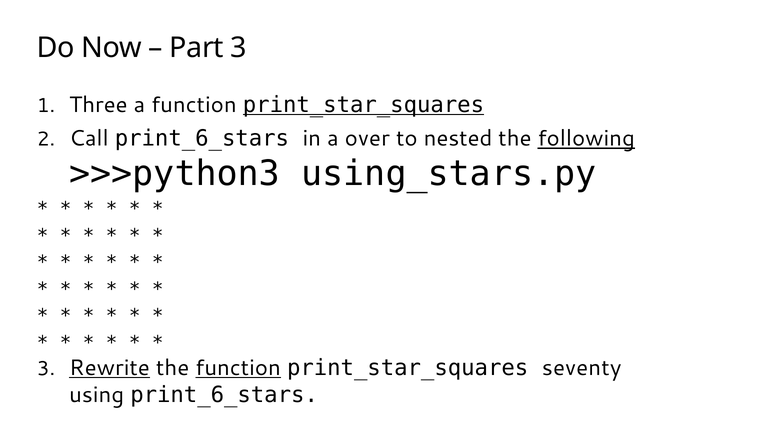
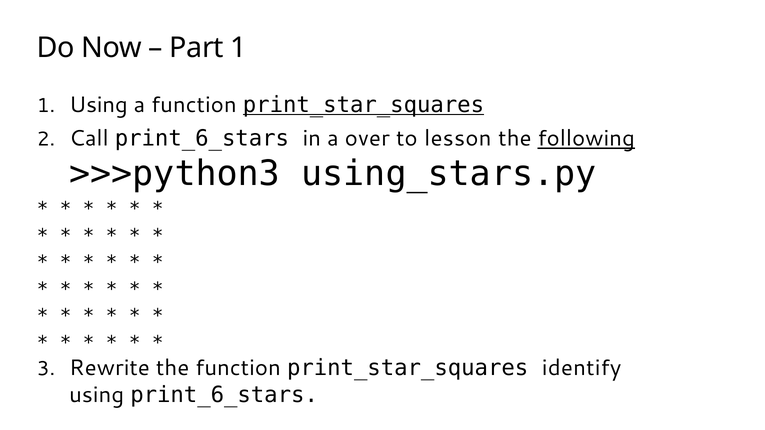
Part 3: 3 -> 1
Three at (98, 105): Three -> Using
nested: nested -> lesson
Rewrite underline: present -> none
function at (238, 368) underline: present -> none
seventy: seventy -> identify
